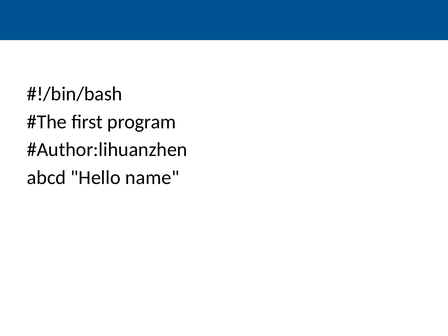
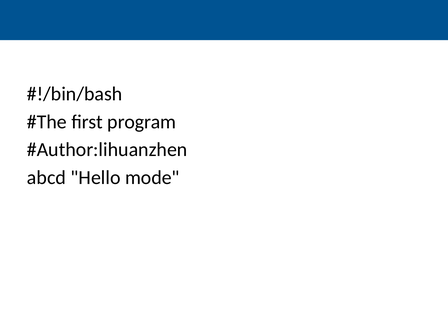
name: name -> mode
